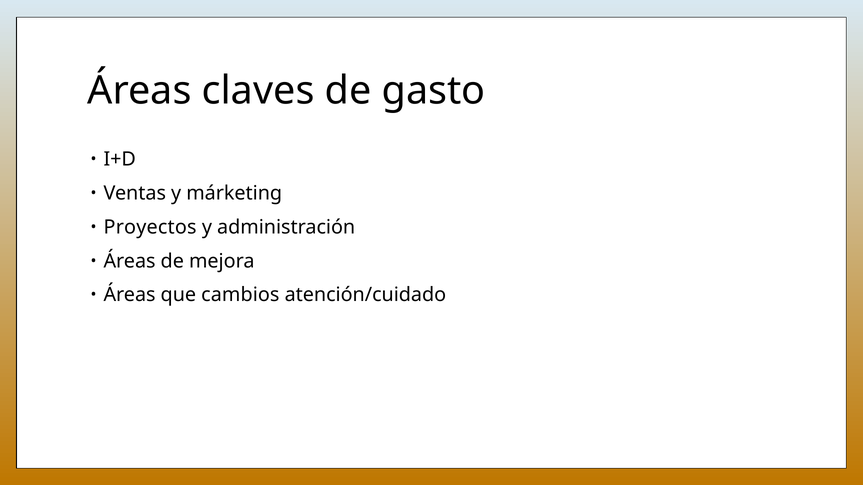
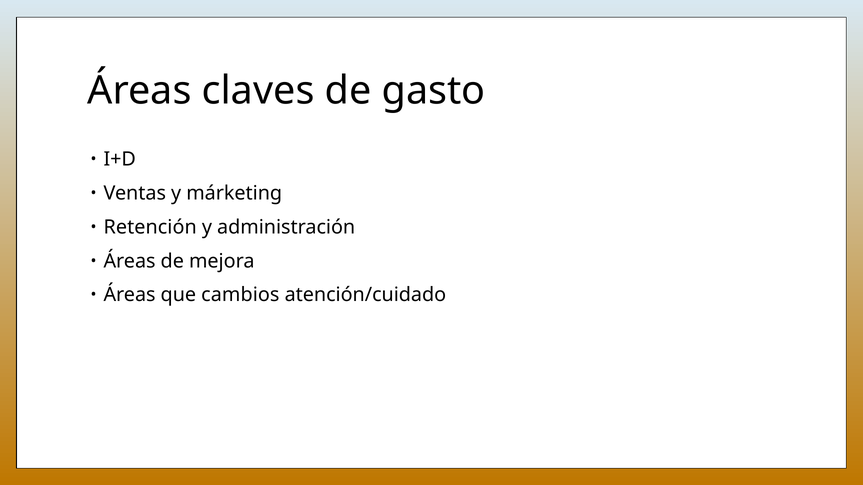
Proyectos: Proyectos -> Retención
